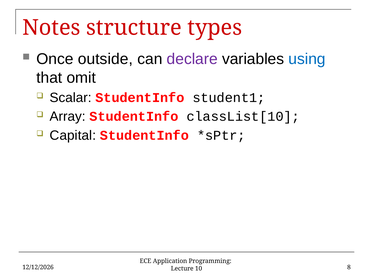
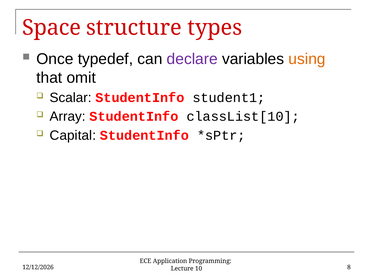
Notes: Notes -> Space
outside: outside -> typedef
using colour: blue -> orange
